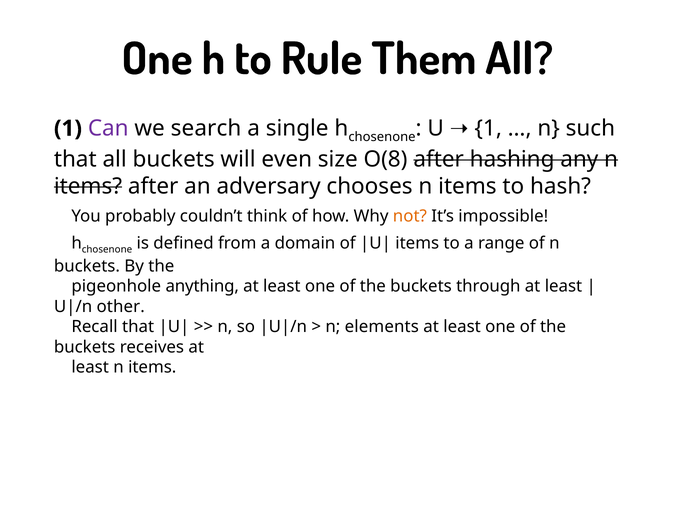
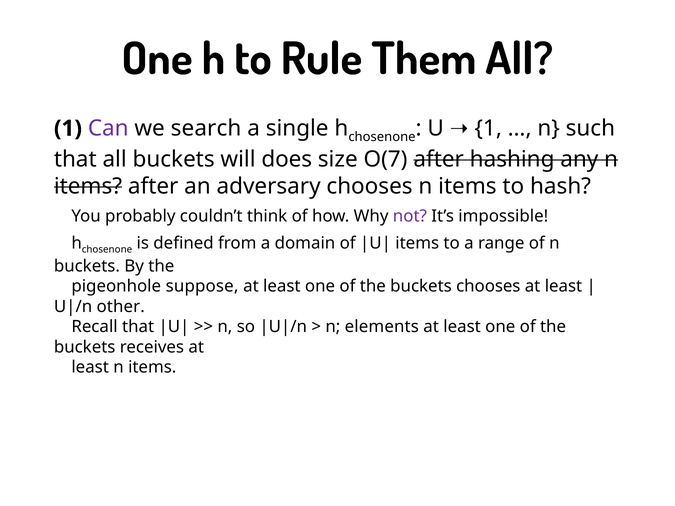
even: even -> does
O(8: O(8 -> O(7
not colour: orange -> purple
anything: anything -> suppose
buckets through: through -> chooses
